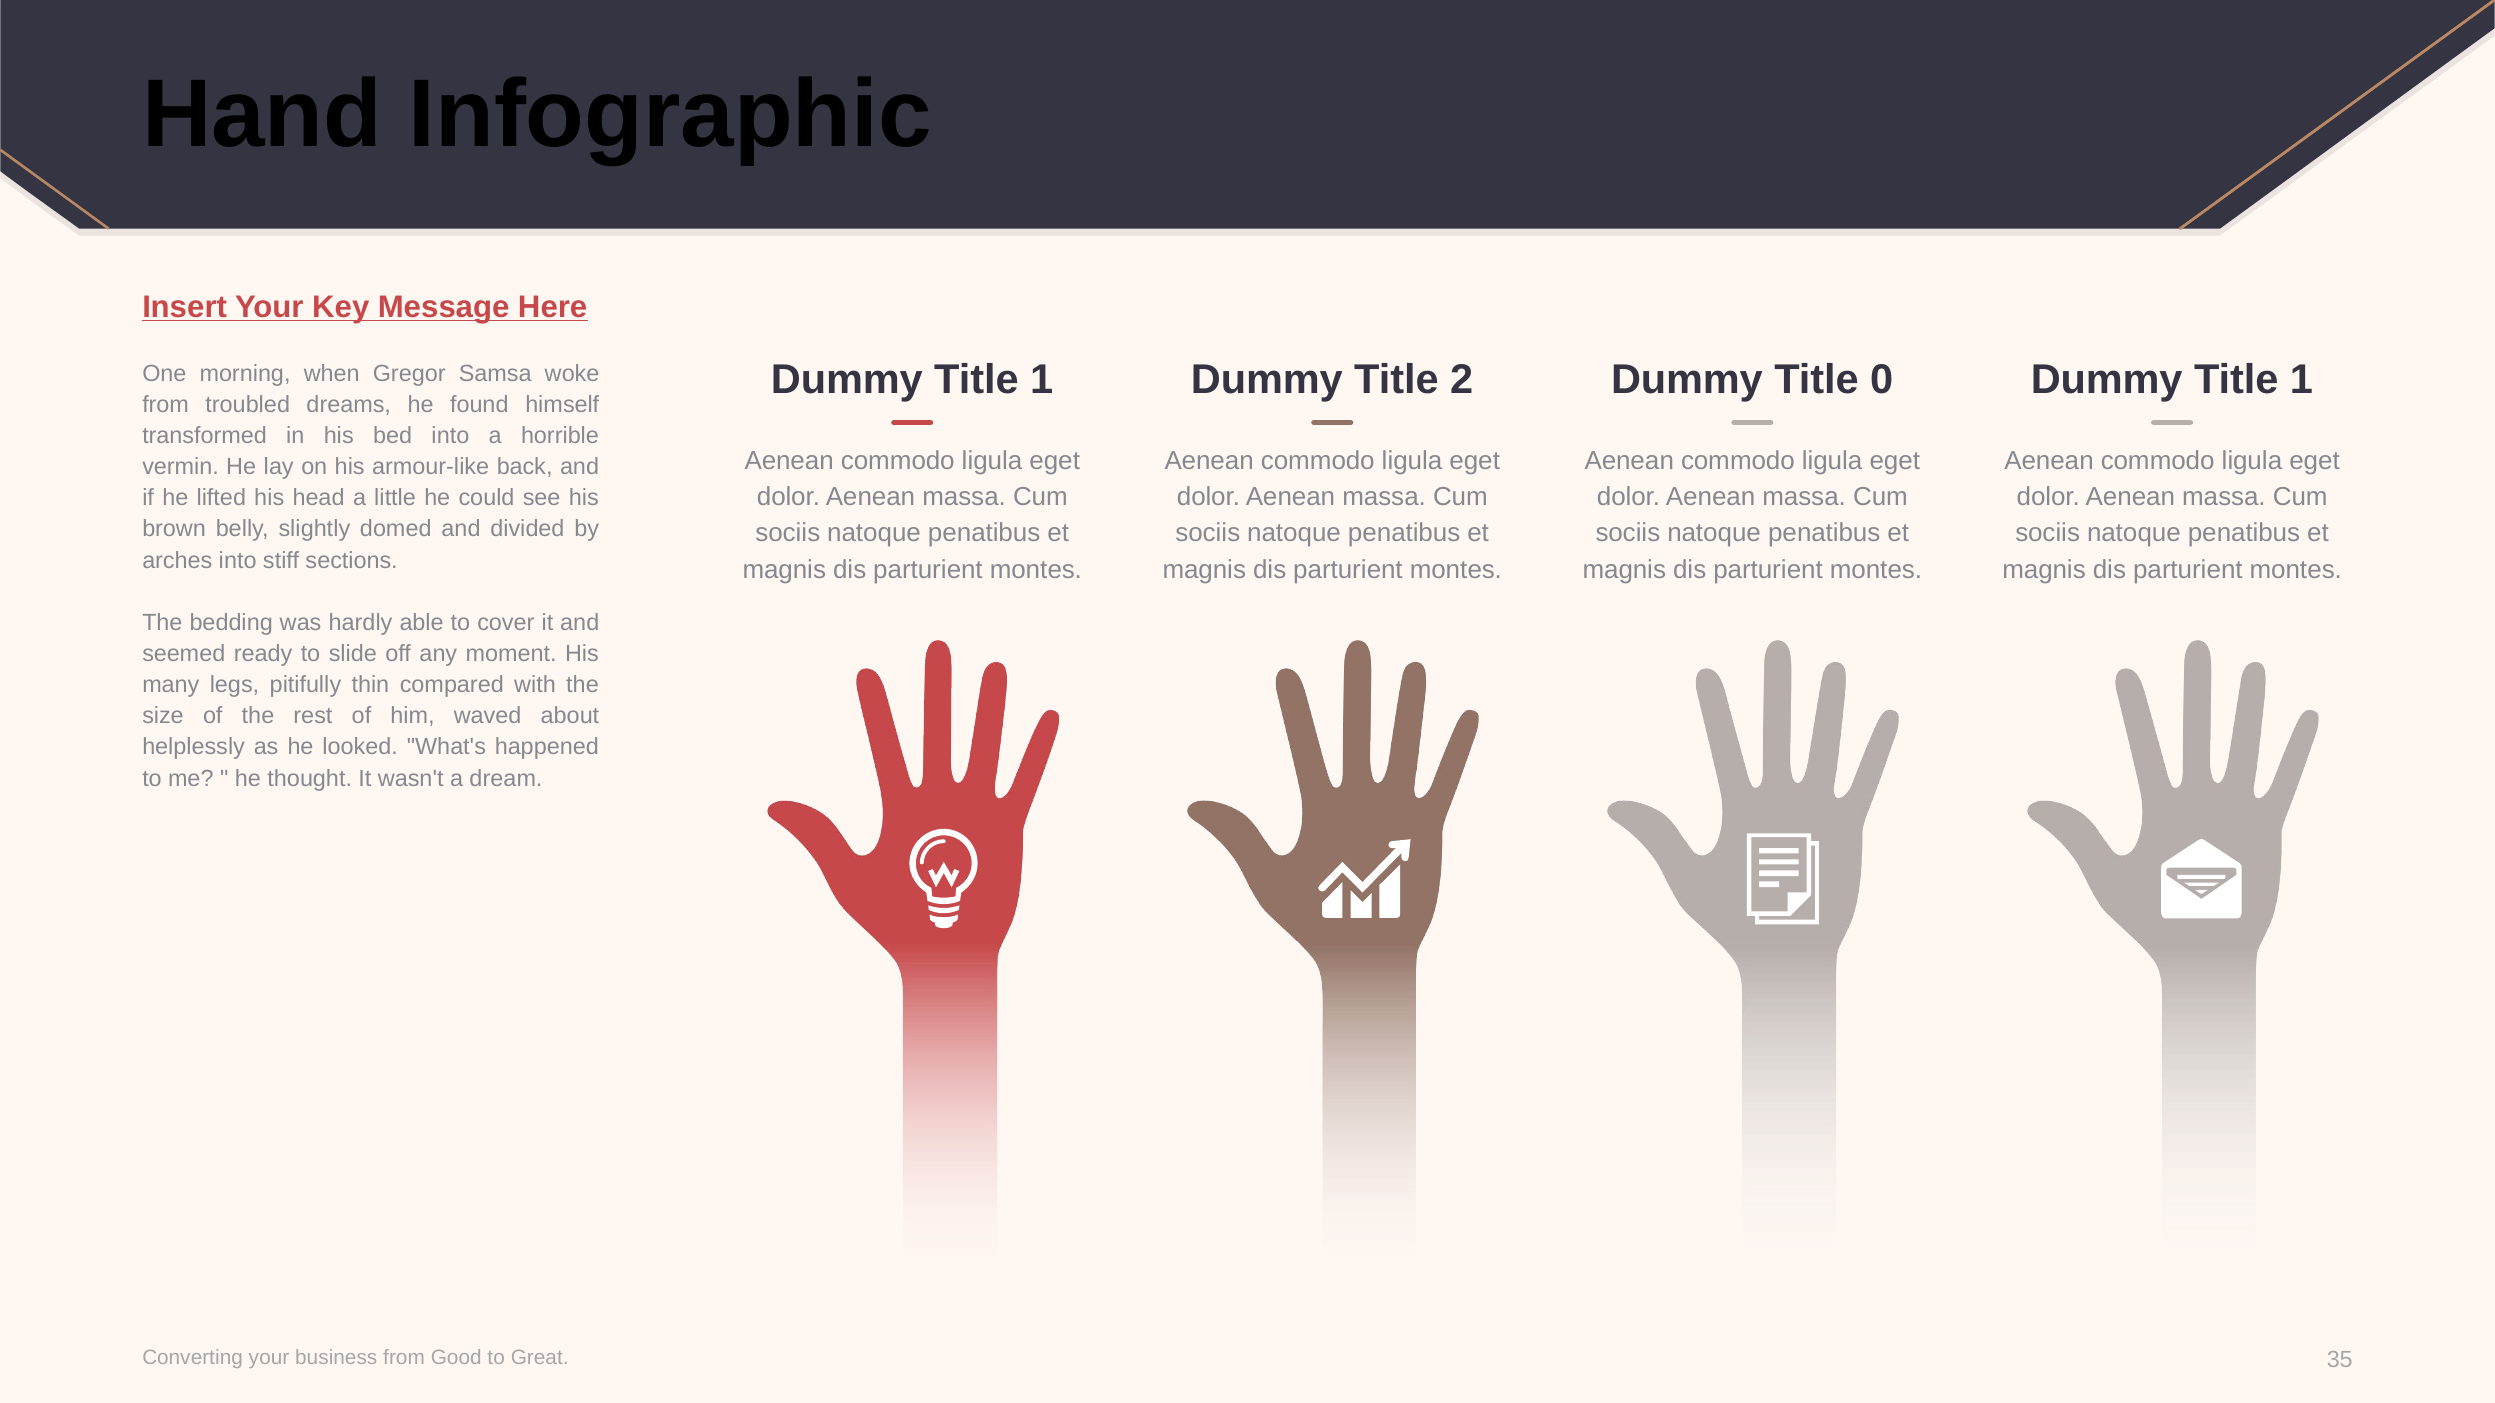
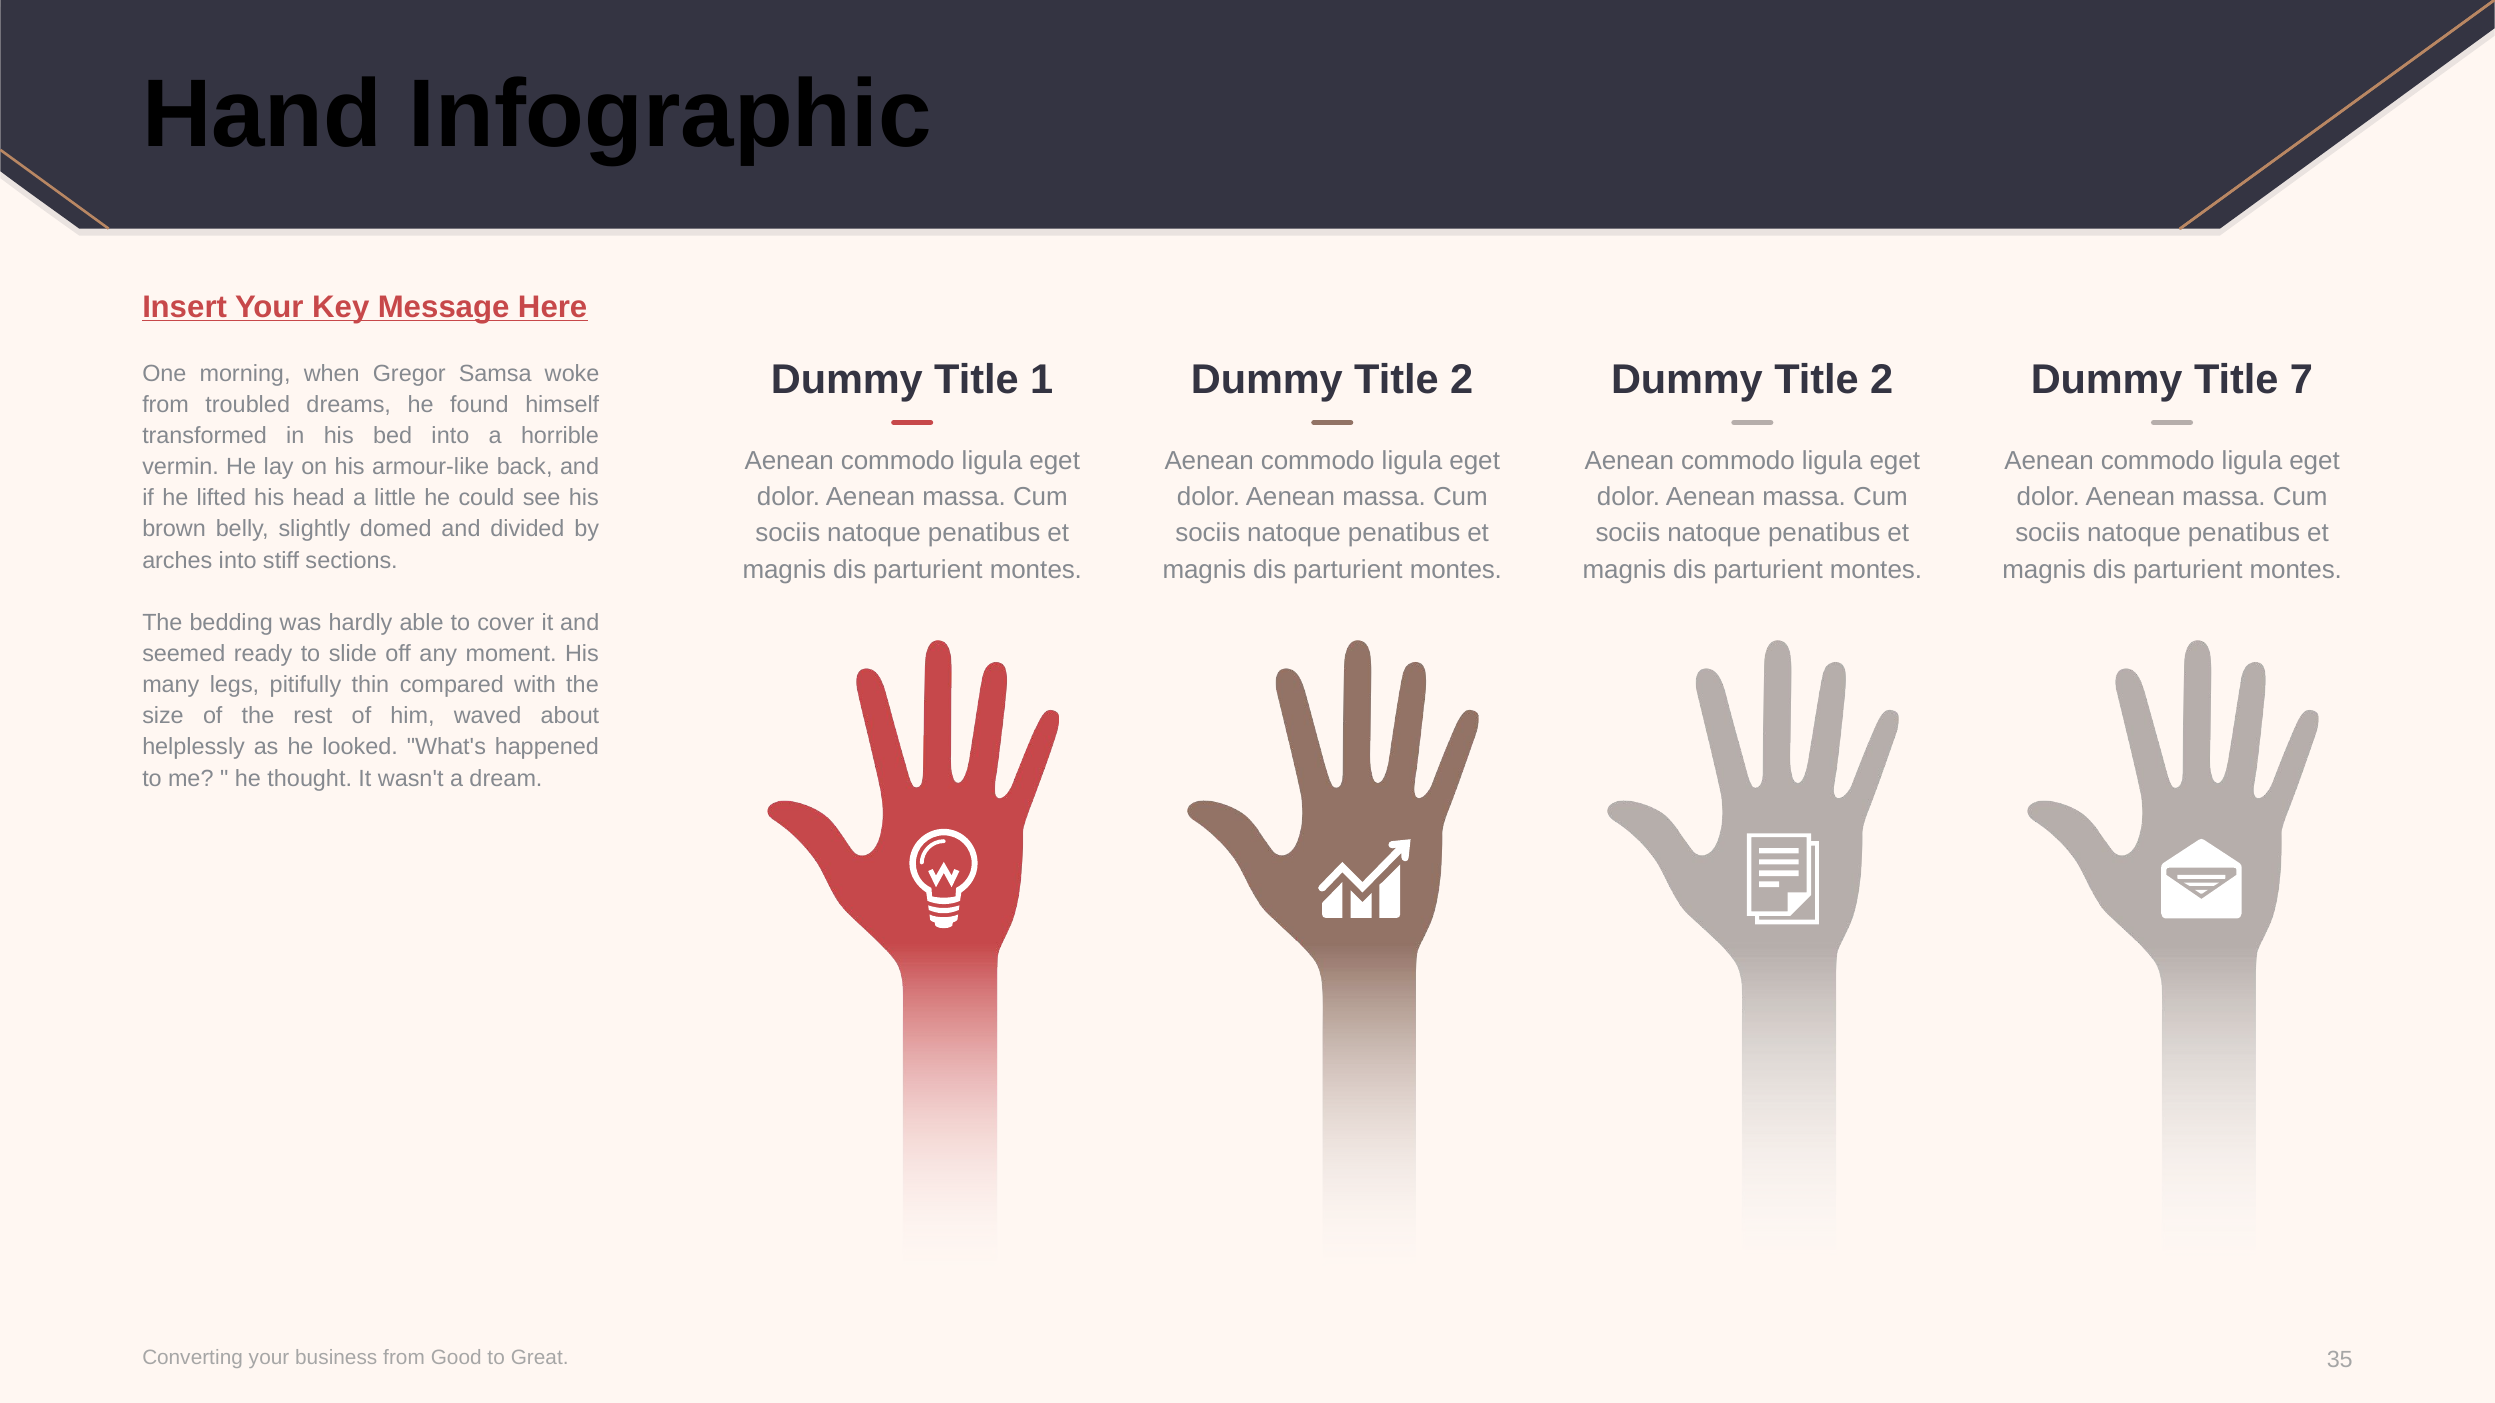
0 at (1882, 379): 0 -> 2
1 at (2302, 379): 1 -> 7
